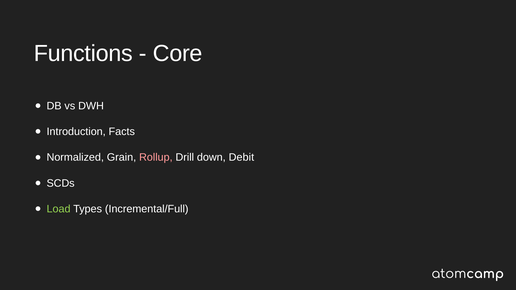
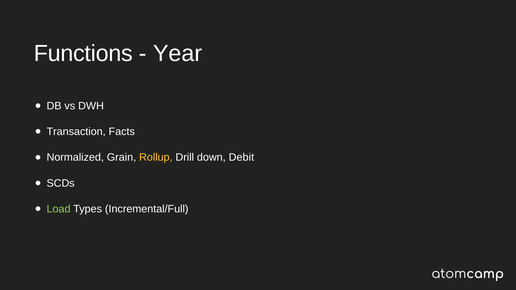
Core: Core -> Year
Introduction: Introduction -> Transaction
Rollup colour: pink -> yellow
